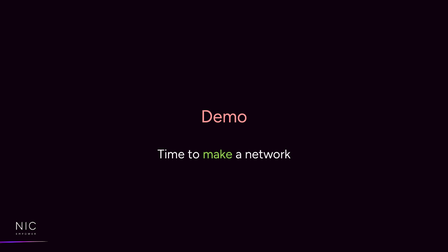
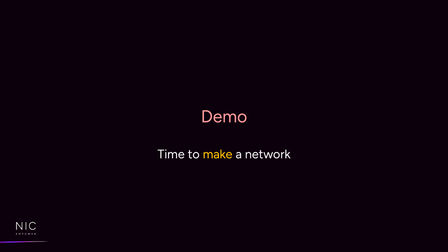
make colour: light green -> yellow
